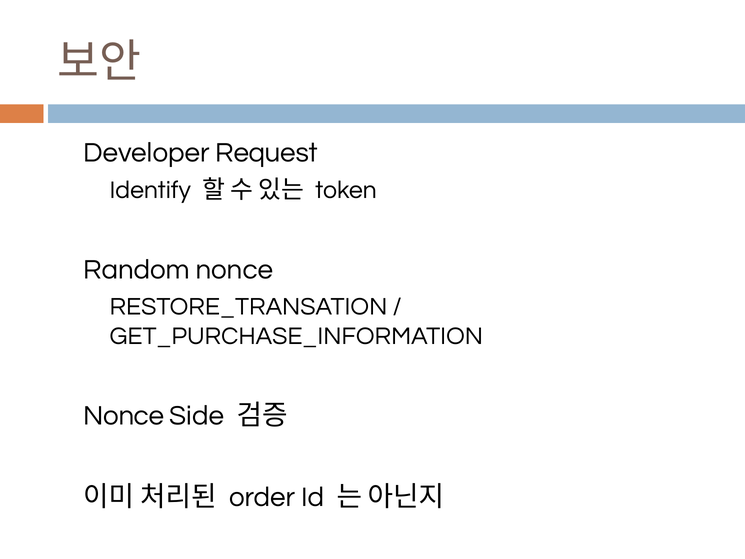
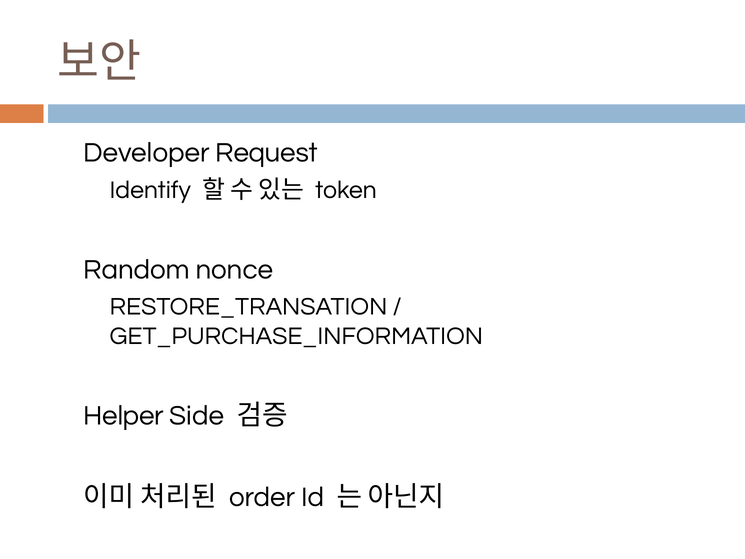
Nonce at (124, 416): Nonce -> Helper
